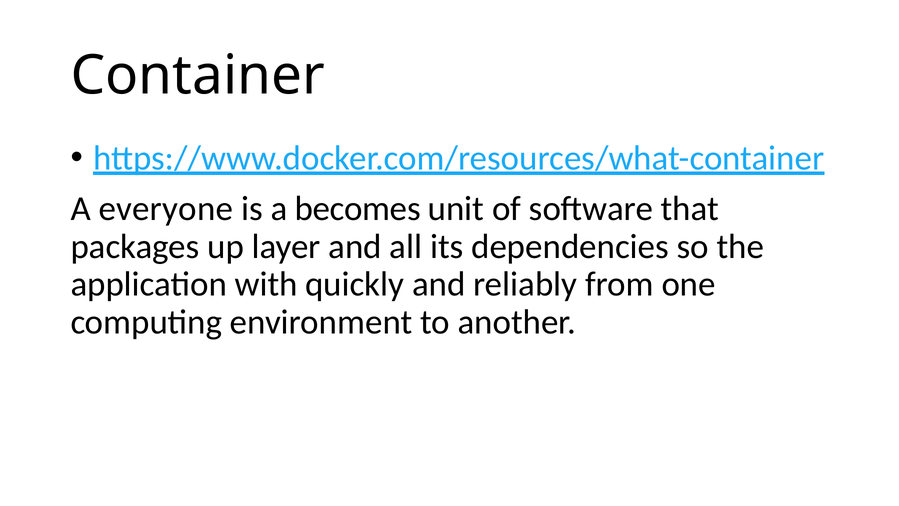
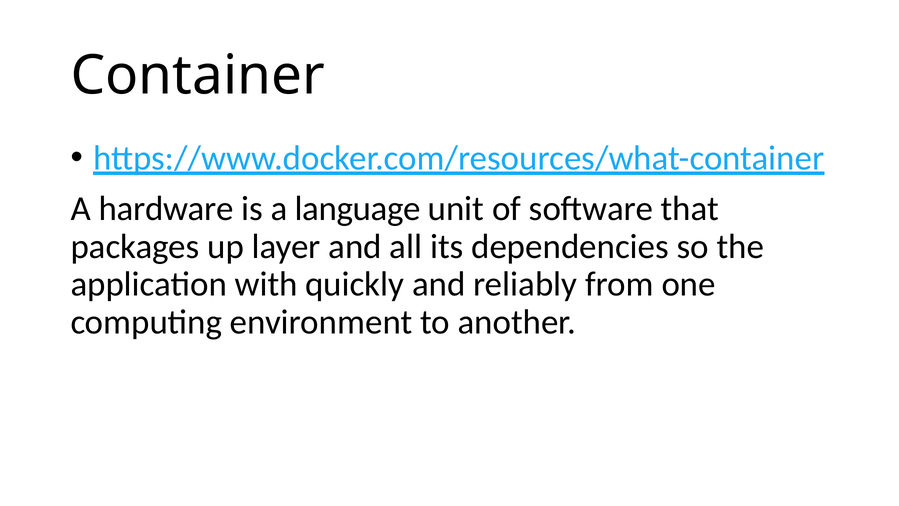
everyone: everyone -> hardware
becomes: becomes -> language
